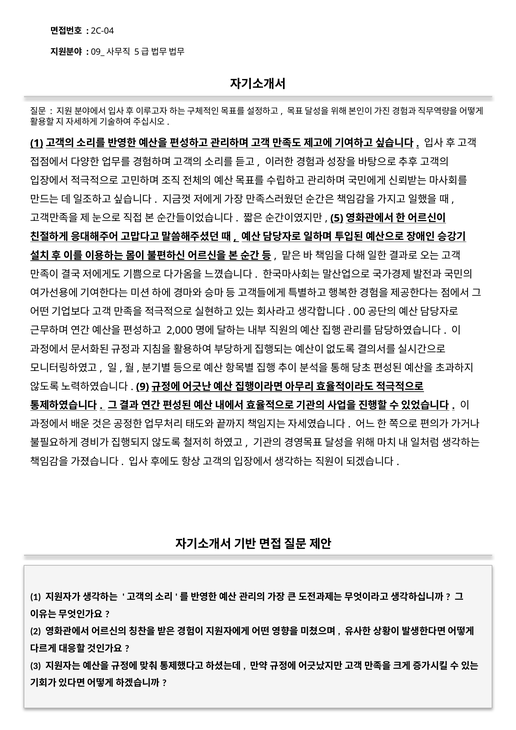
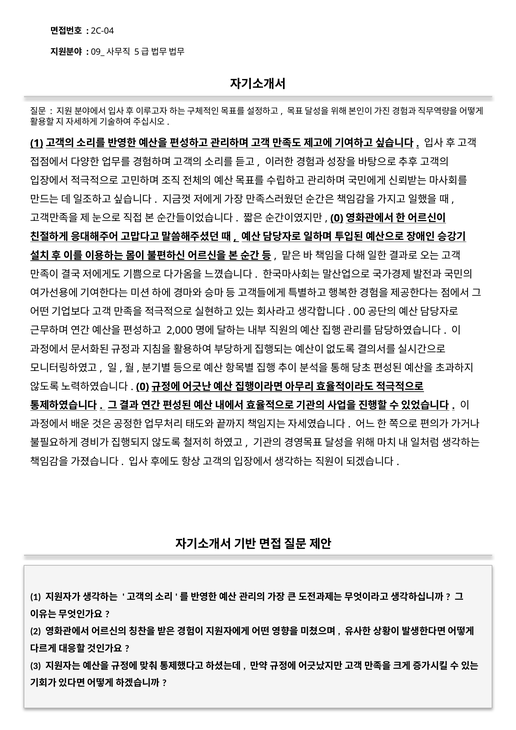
5 at (337, 218): 5 -> 0
9 at (143, 387): 9 -> 0
